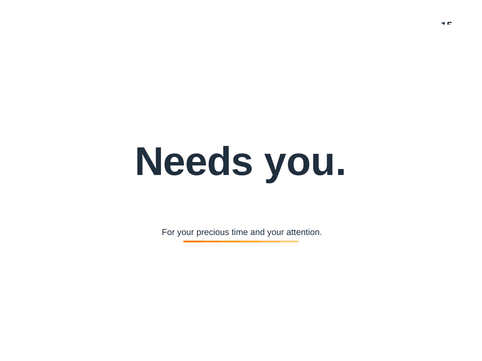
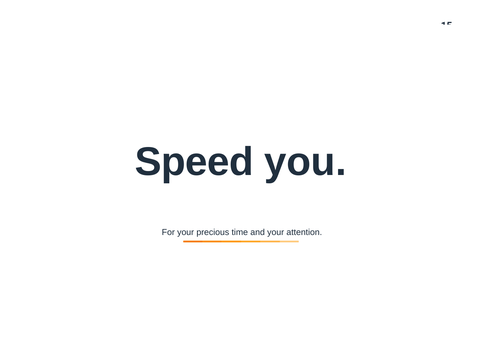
Needs: Needs -> Speed
